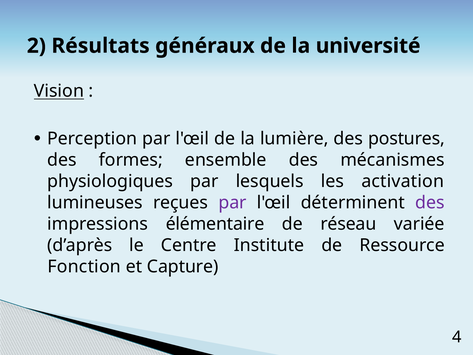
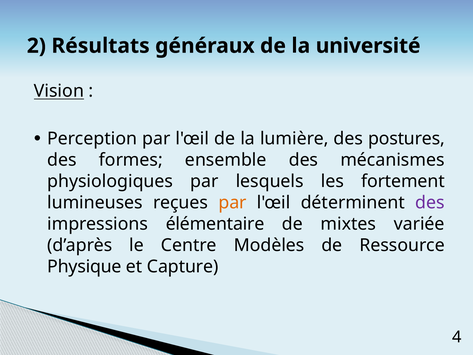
activation: activation -> fortement
par at (233, 203) colour: purple -> orange
réseau: réseau -> mixtes
Institute: Institute -> Modèles
Fonction: Fonction -> Physique
